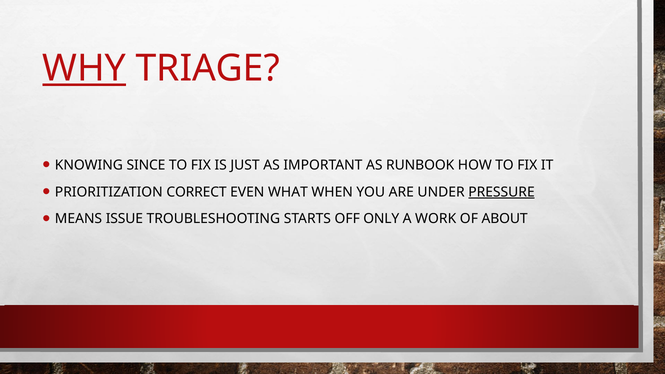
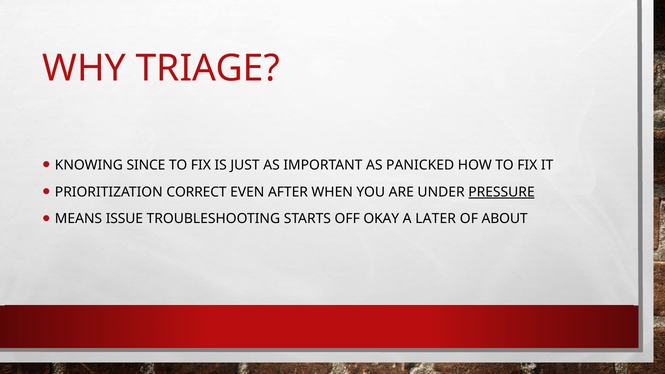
WHY underline: present -> none
RUNBOOK: RUNBOOK -> PANICKED
WHAT: WHAT -> AFTER
ONLY: ONLY -> OKAY
WORK: WORK -> LATER
